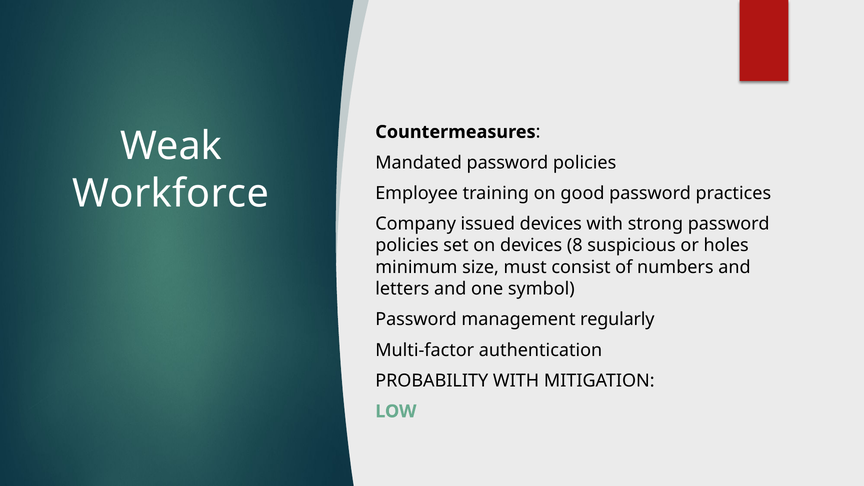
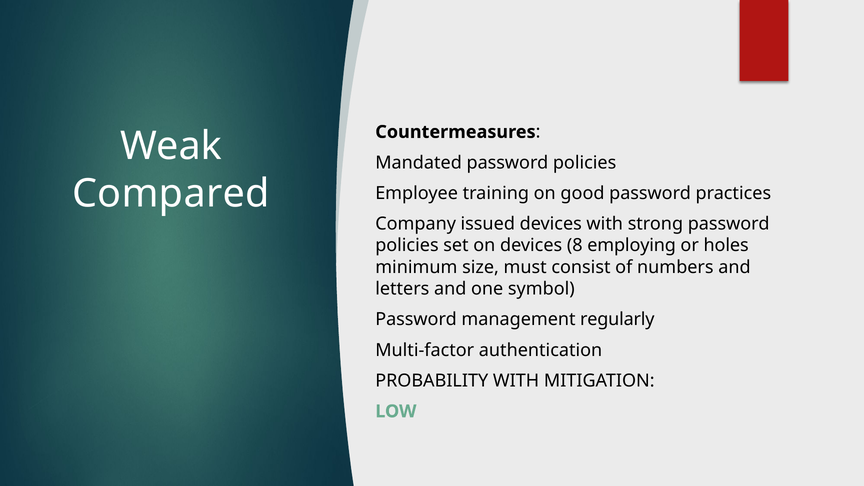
Workforce: Workforce -> Compared
suspicious: suspicious -> employing
